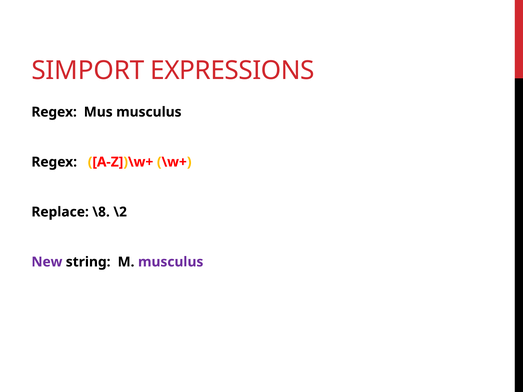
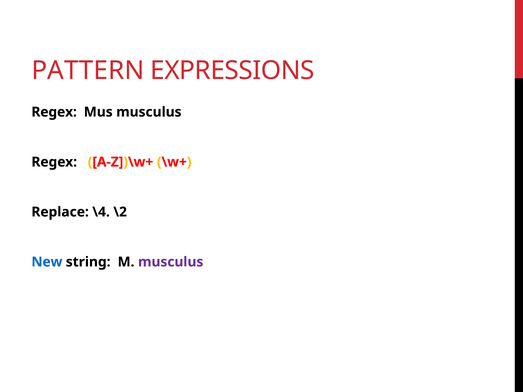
SIMPORT: SIMPORT -> PATTERN
\8: \8 -> \4
New colour: purple -> blue
